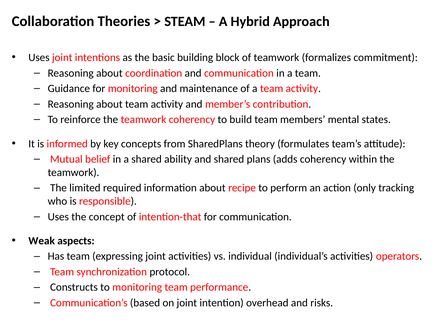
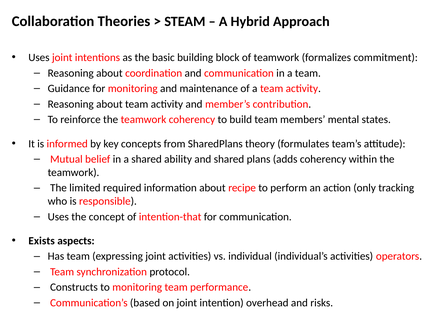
Weak: Weak -> Exists
